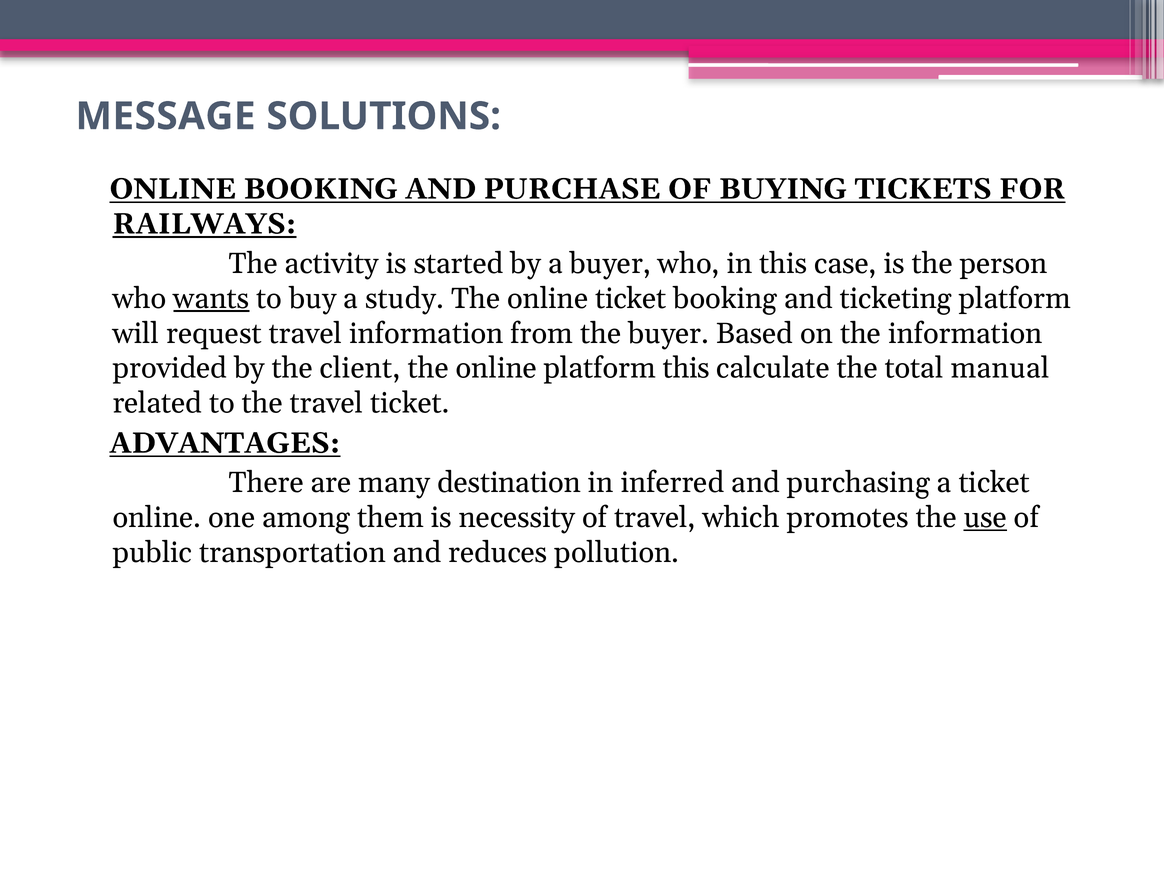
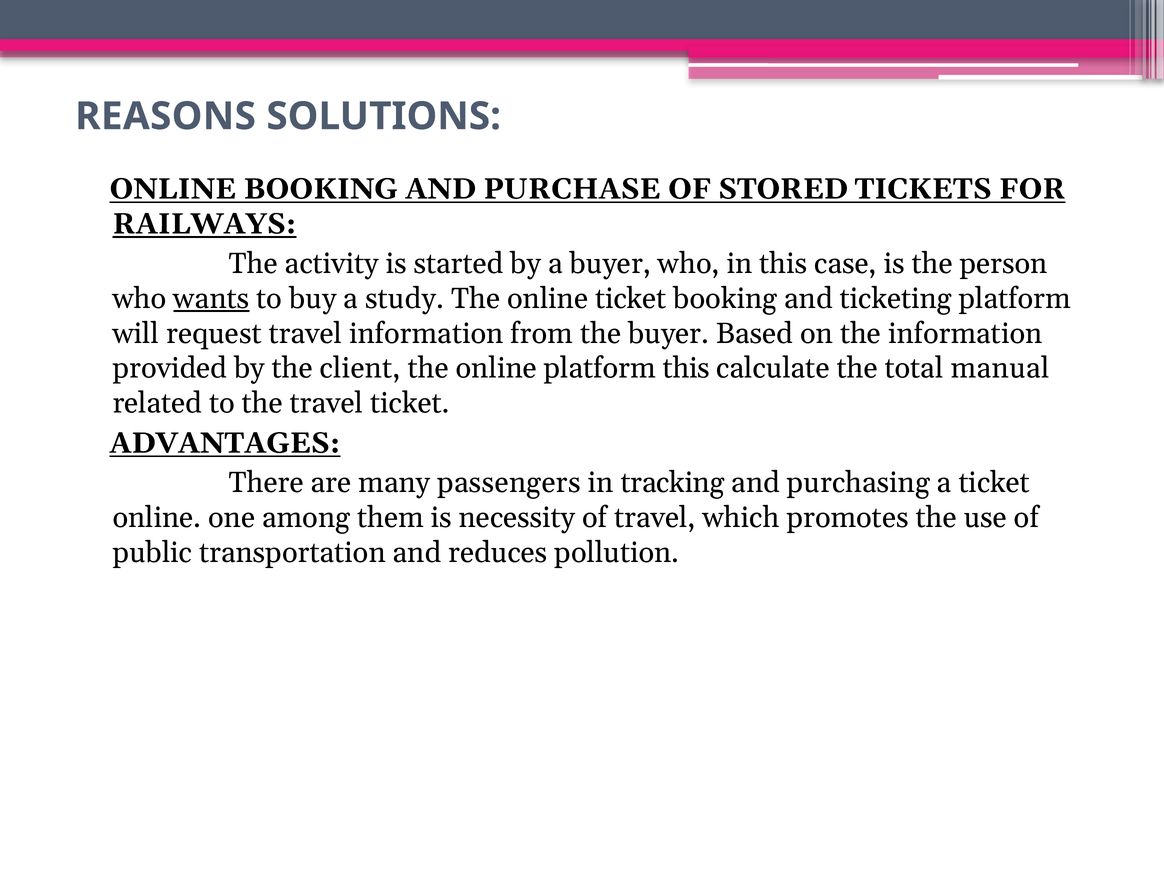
MESSAGE: MESSAGE -> REASONS
BUYING: BUYING -> STORED
destination: destination -> passengers
inferred: inferred -> tracking
use underline: present -> none
